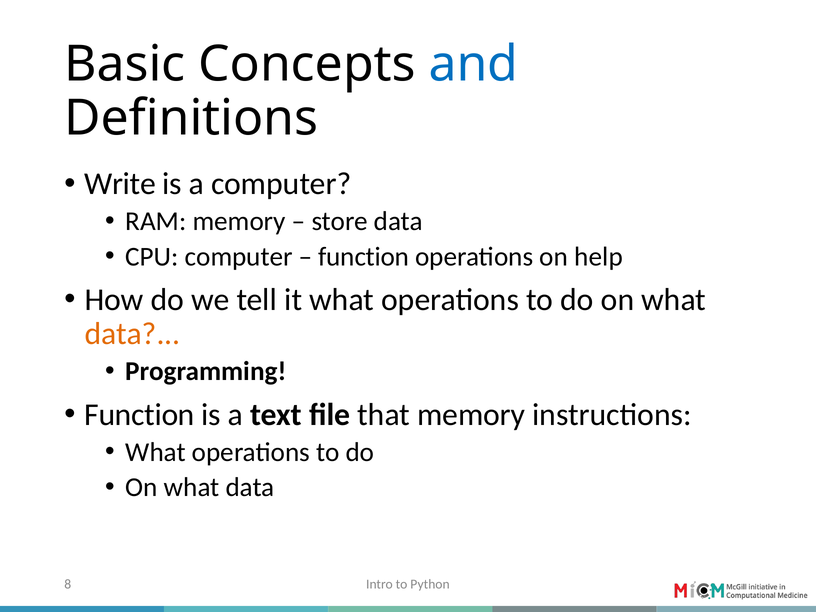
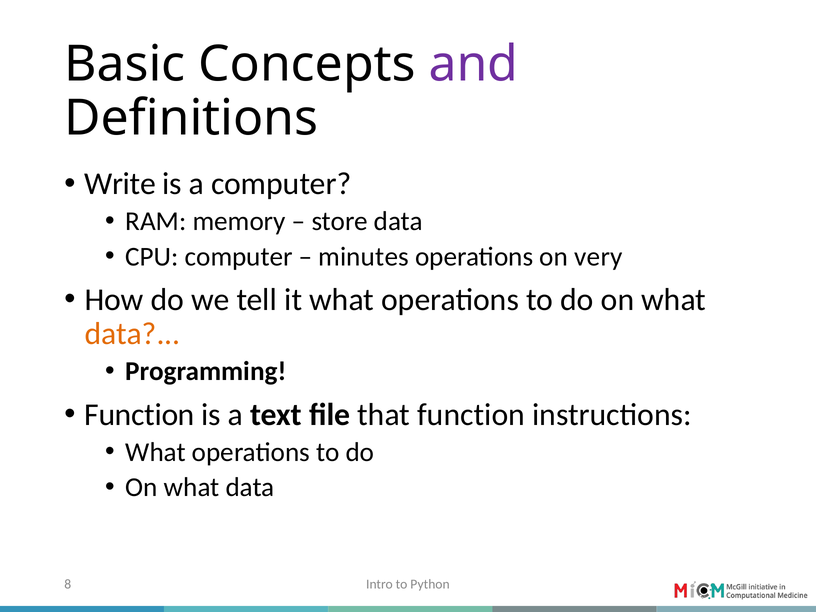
and colour: blue -> purple
function at (364, 257): function -> minutes
help: help -> very
that memory: memory -> function
